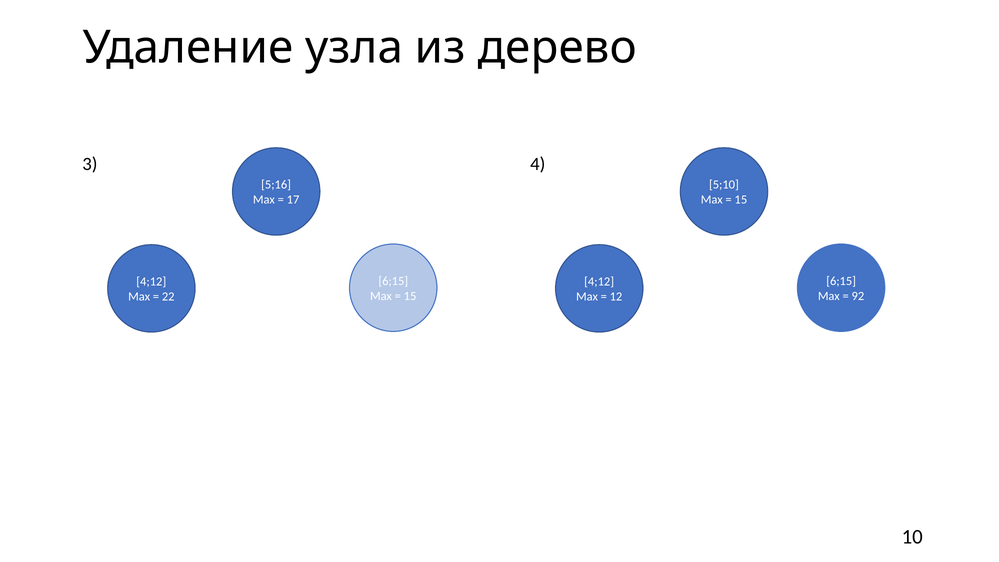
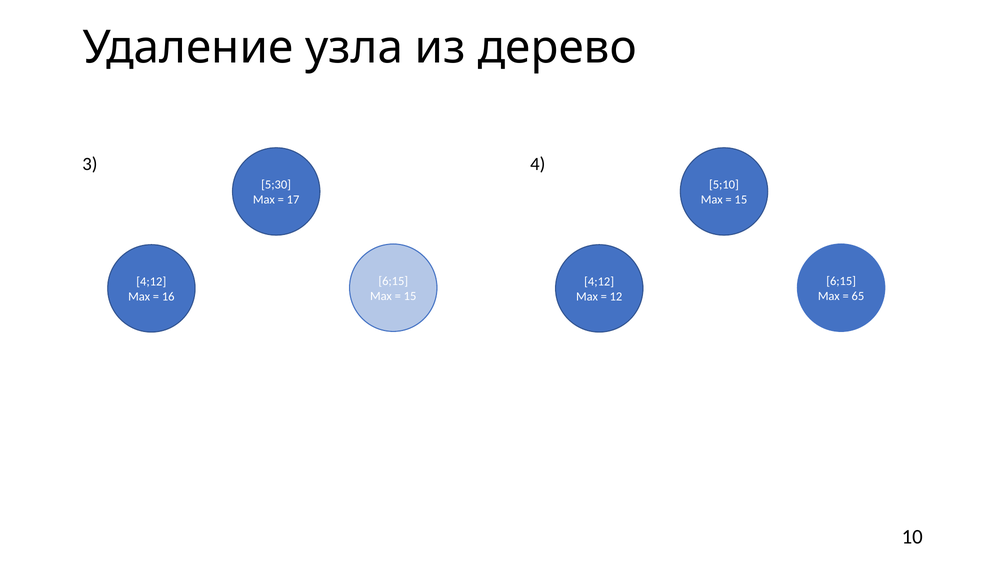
5;16: 5;16 -> 5;30
92: 92 -> 65
22: 22 -> 16
